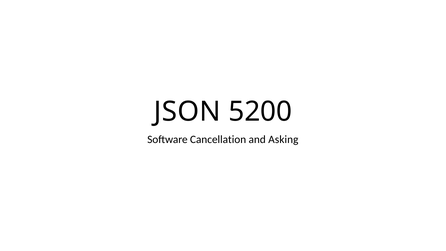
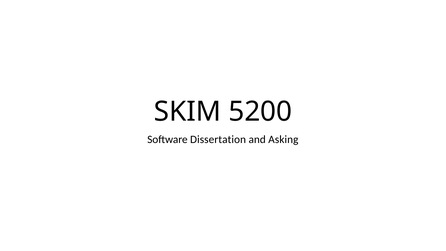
JSON: JSON -> SKIM
Cancellation: Cancellation -> Dissertation
